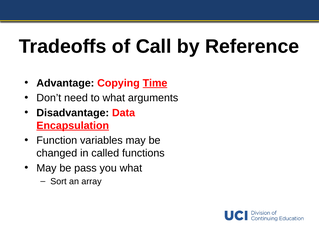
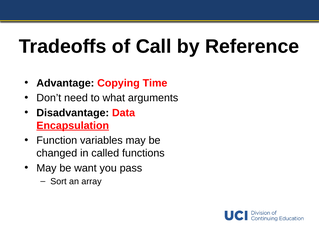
Time underline: present -> none
pass: pass -> want
you what: what -> pass
